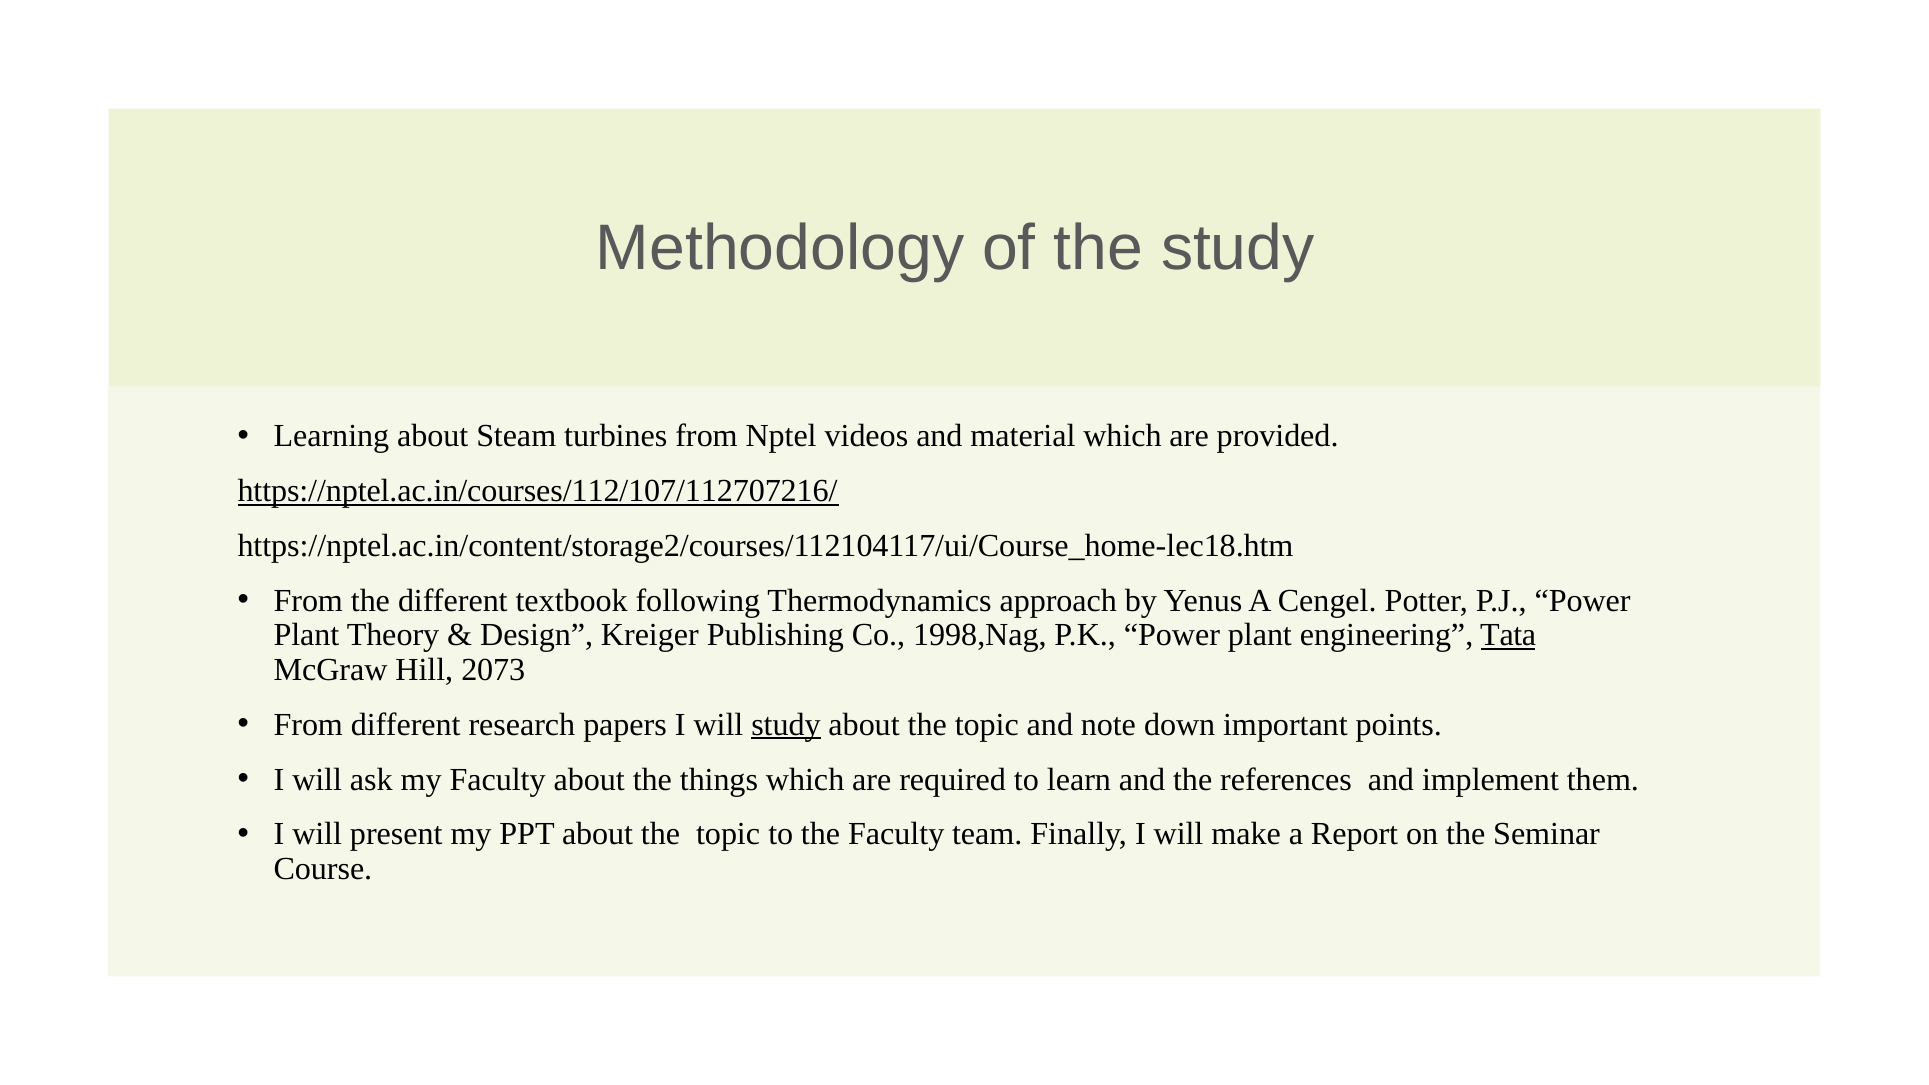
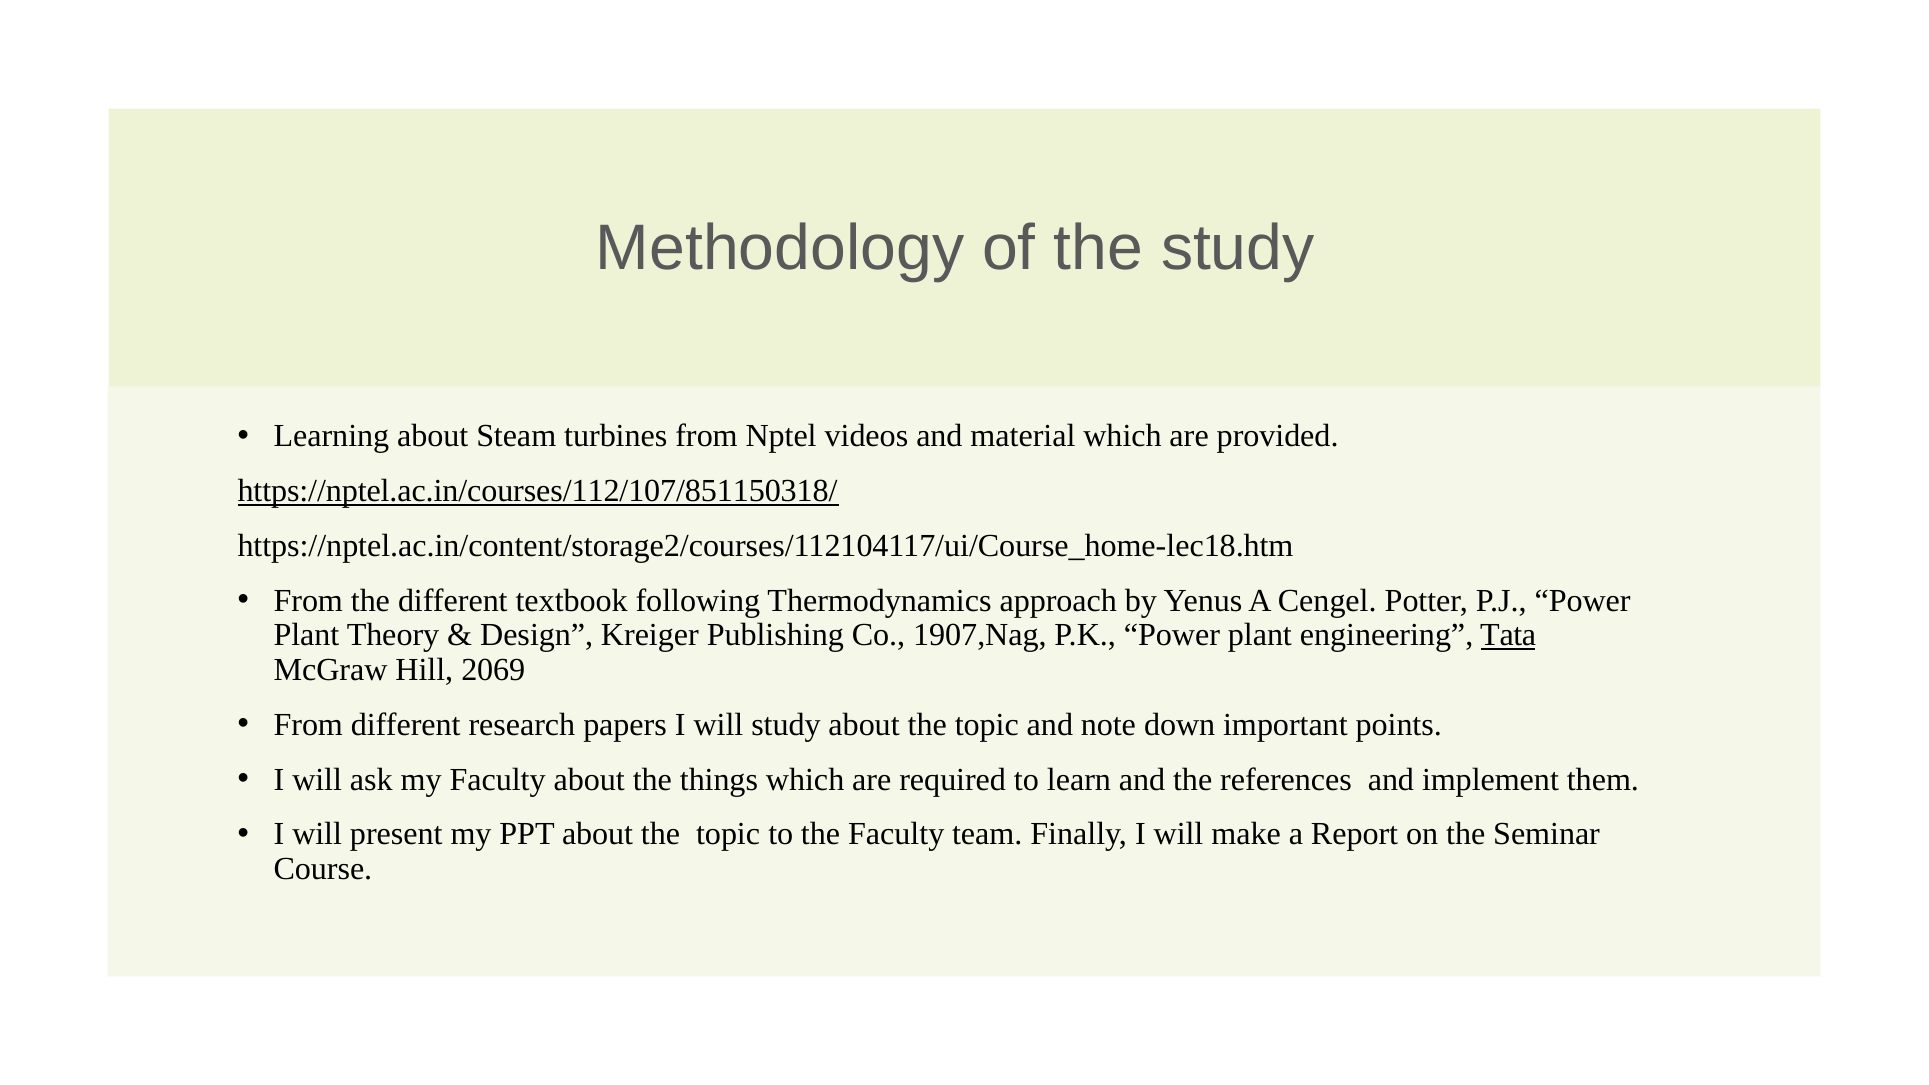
https://nptel.ac.in/courses/112/107/112707216/: https://nptel.ac.in/courses/112/107/112707216/ -> https://nptel.ac.in/courses/112/107/851150318/
1998,Nag: 1998,Nag -> 1907,Nag
2073: 2073 -> 2069
study at (786, 725) underline: present -> none
